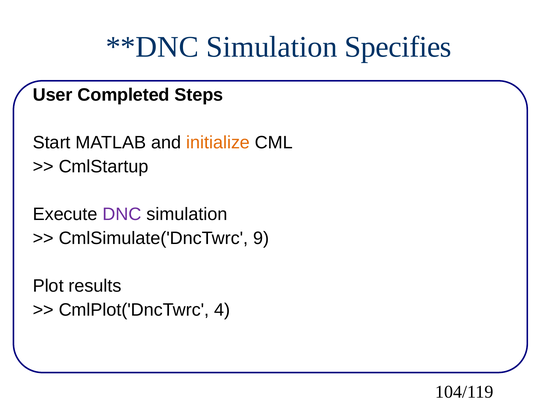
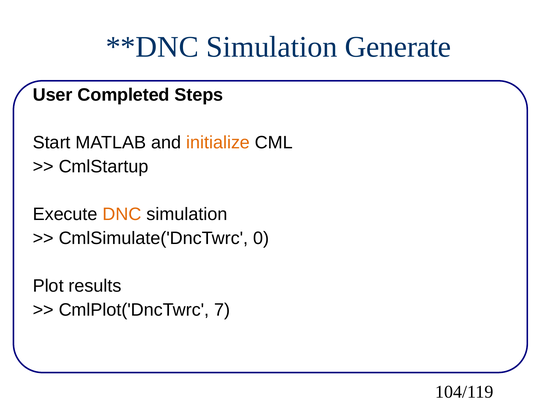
Specifies: Specifies -> Generate
DNC colour: purple -> orange
9: 9 -> 0
4: 4 -> 7
